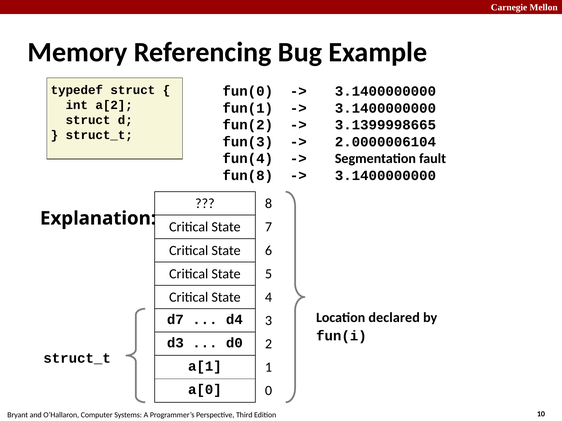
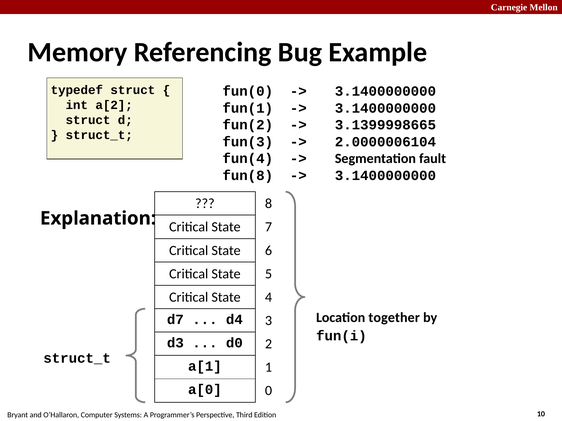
declared: declared -> together
